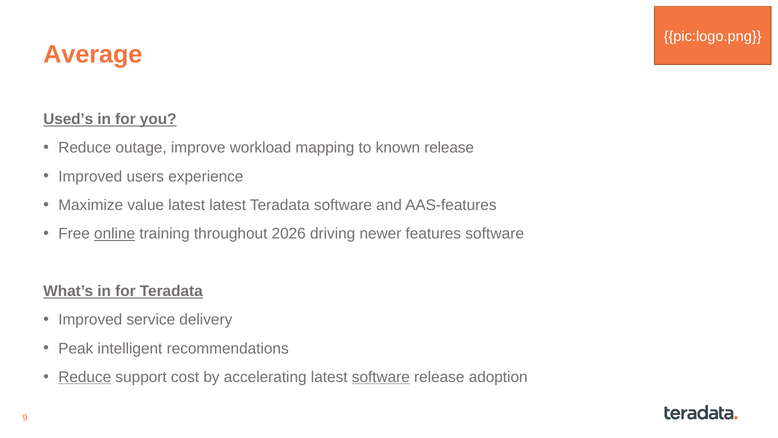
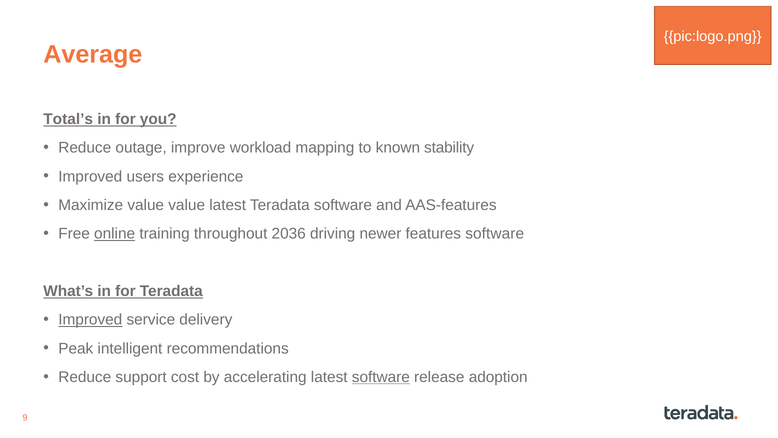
Used’s: Used’s -> Total’s
known release: release -> stability
value latest: latest -> value
2026: 2026 -> 2036
Improved at (90, 320) underline: none -> present
Reduce at (85, 377) underline: present -> none
